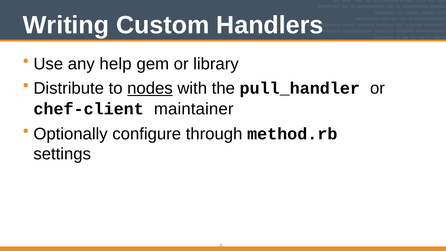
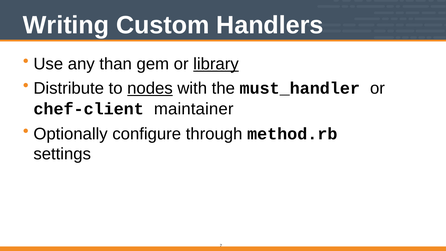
help: help -> than
library underline: none -> present
pull_handler: pull_handler -> must_handler
